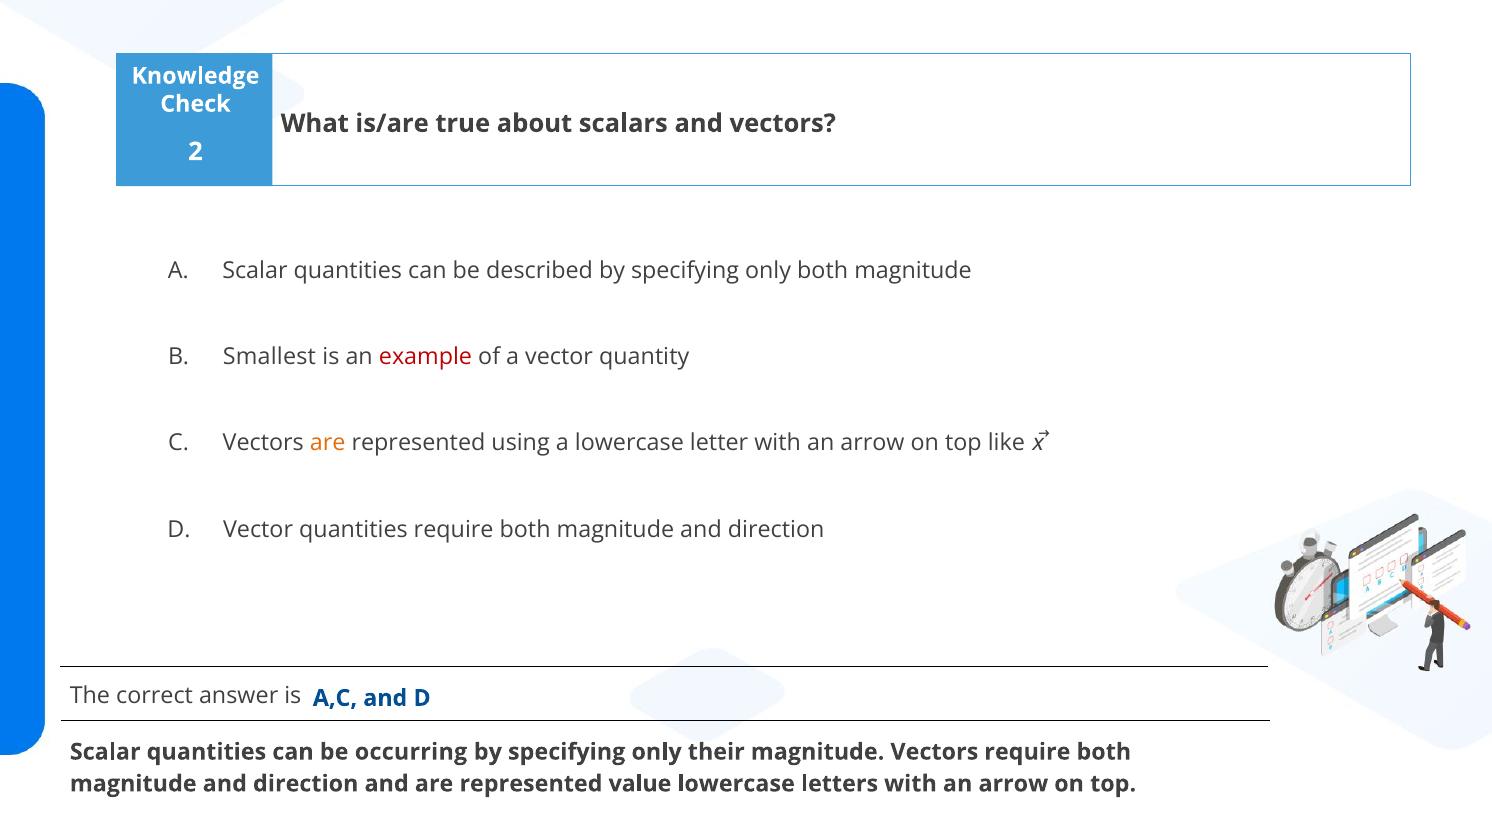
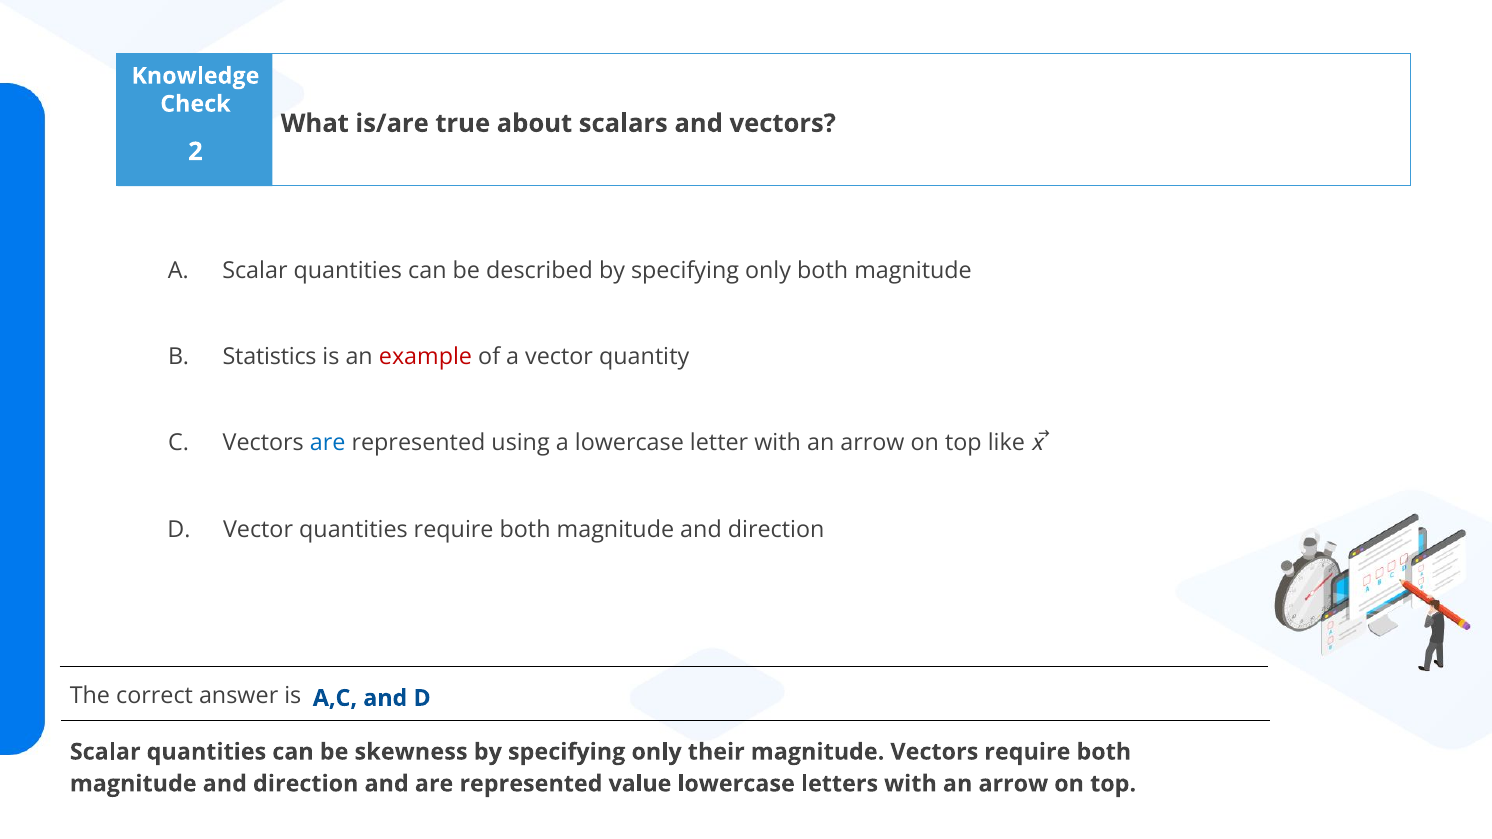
Smallest: Smallest -> Statistics
are at (328, 443) colour: orange -> blue
occurring: occurring -> skewness
